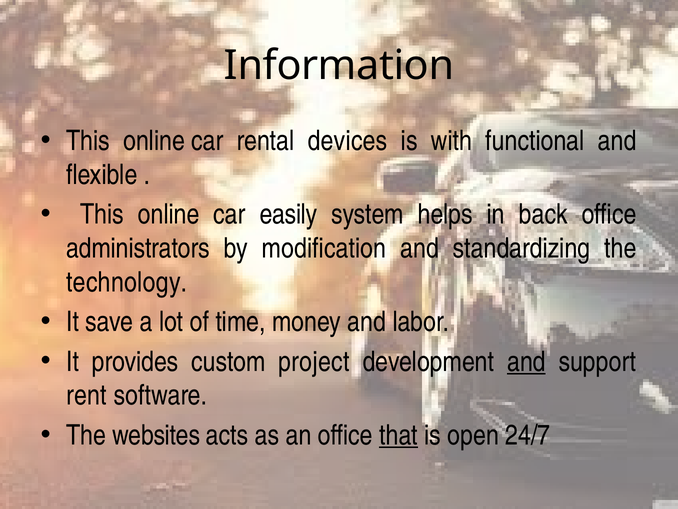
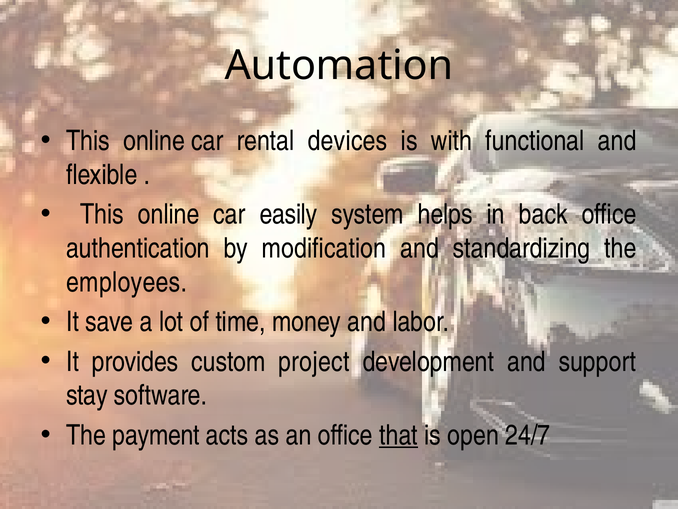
Information: Information -> Automation
administrators: administrators -> authentication
technology: technology -> employees
and at (526, 361) underline: present -> none
rent: rent -> stay
websites: websites -> payment
